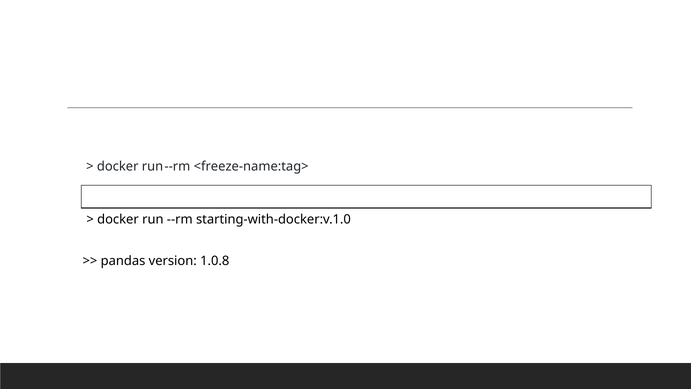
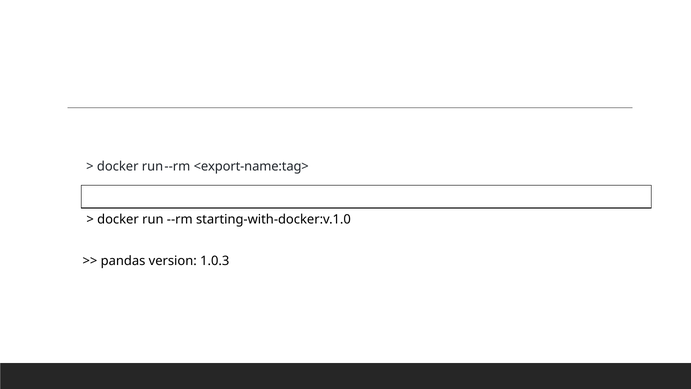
<freeze-name:tag>: <freeze-name:tag> -> <export-name:tag>
1.0.8: 1.0.8 -> 1.0.3
